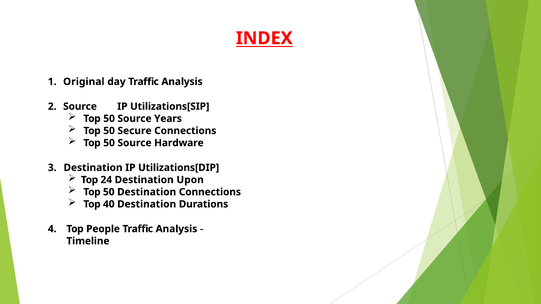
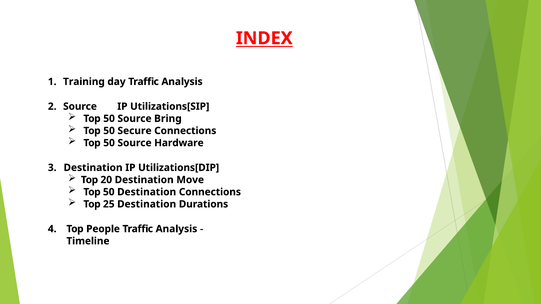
Original: Original -> Training
Years: Years -> Bring
24: 24 -> 20
Upon: Upon -> Move
40: 40 -> 25
